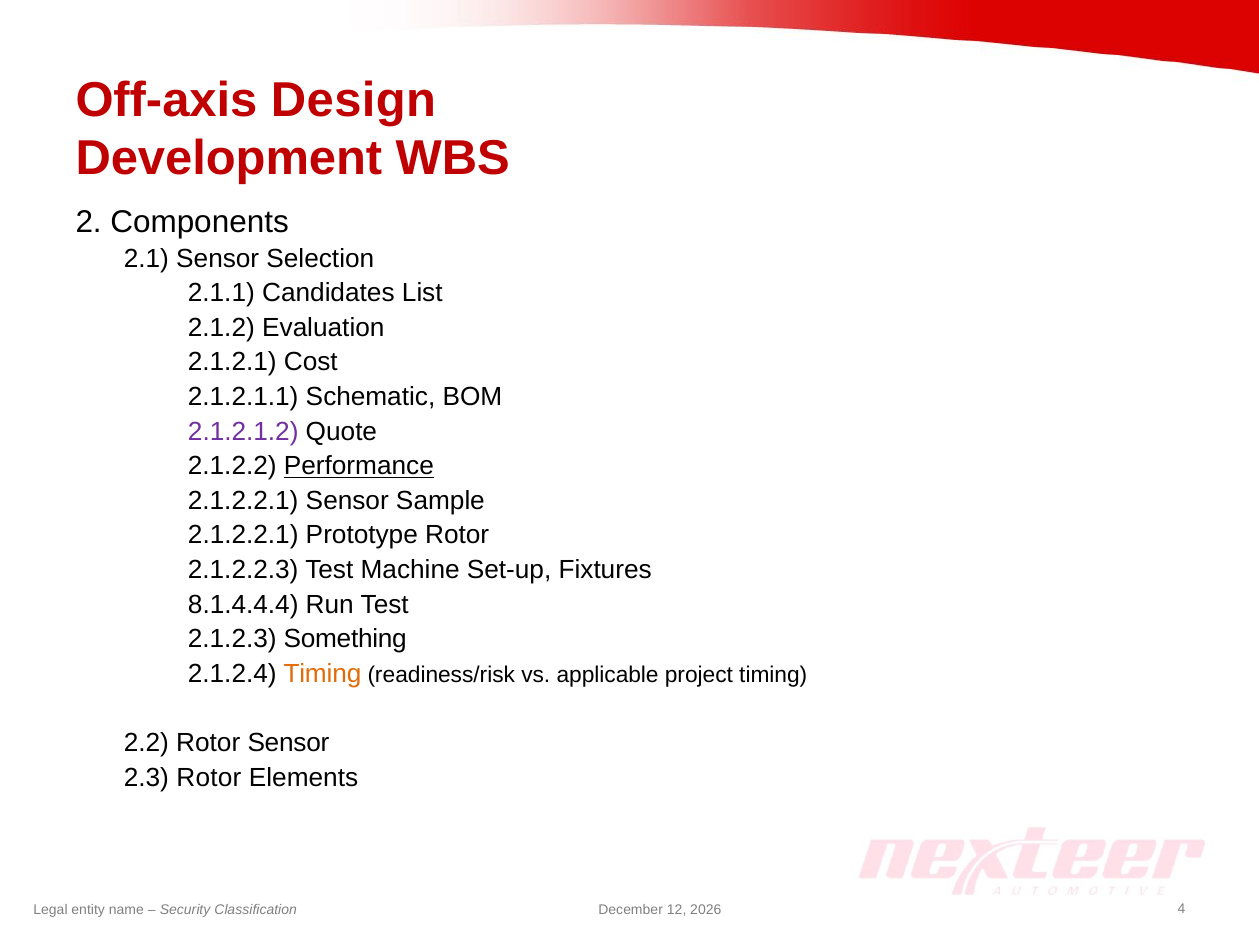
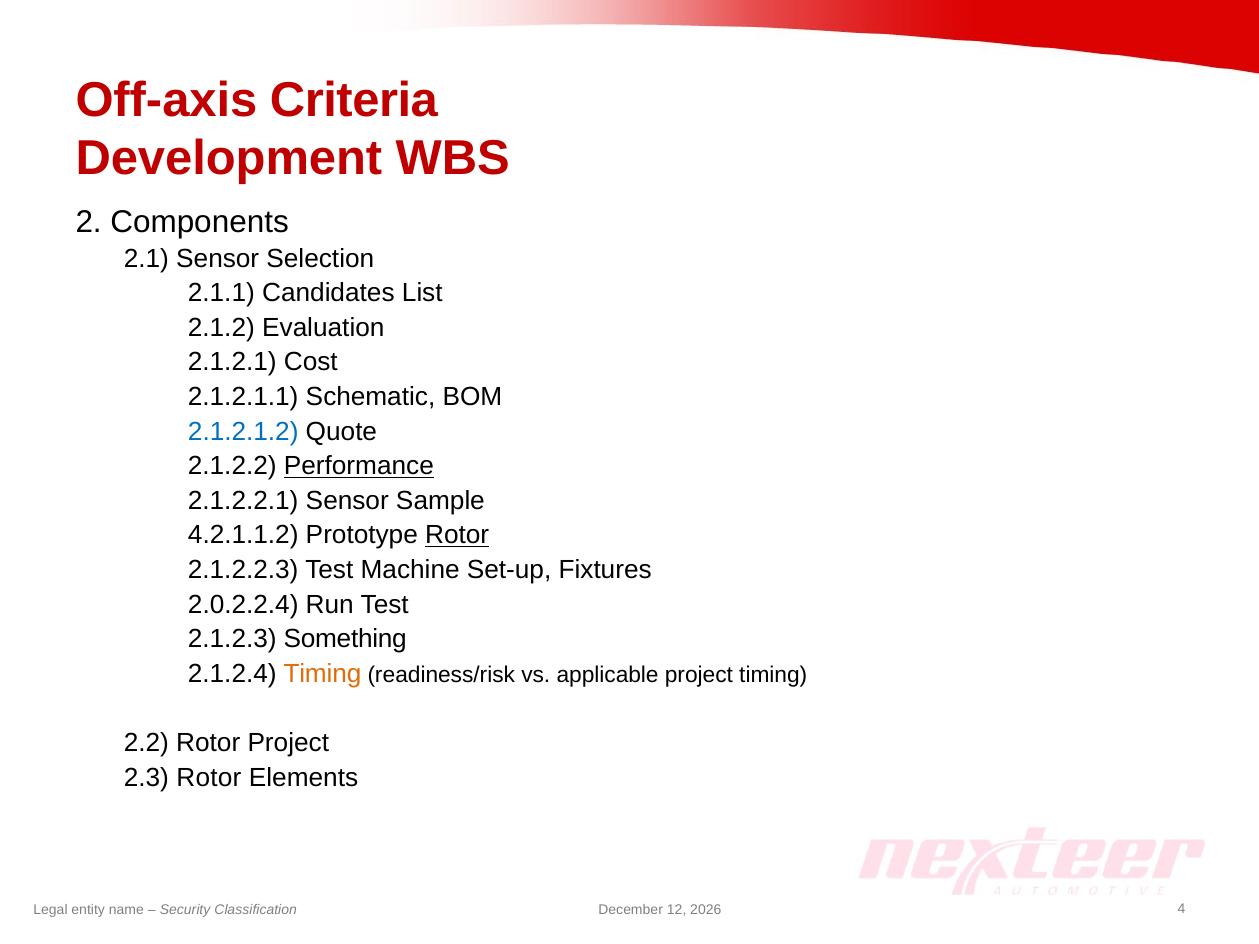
Design: Design -> Criteria
2.1.2.1.2 colour: purple -> blue
2.1.2.2.1 at (243, 535): 2.1.2.2.1 -> 4.2.1.1.2
Rotor at (457, 535) underline: none -> present
8.1.4.4.4: 8.1.4.4.4 -> 2.0.2.2.4
Rotor Sensor: Sensor -> Project
